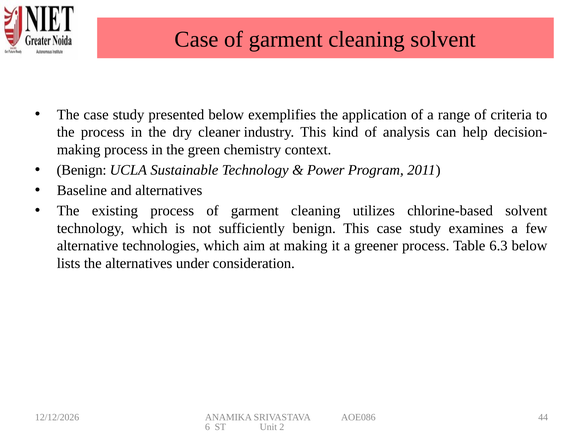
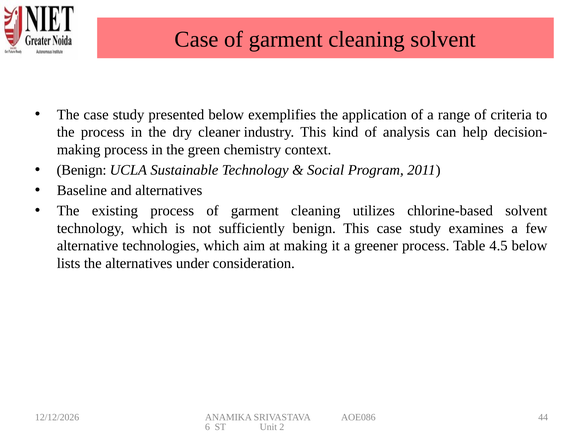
Power: Power -> Social
6.3: 6.3 -> 4.5
